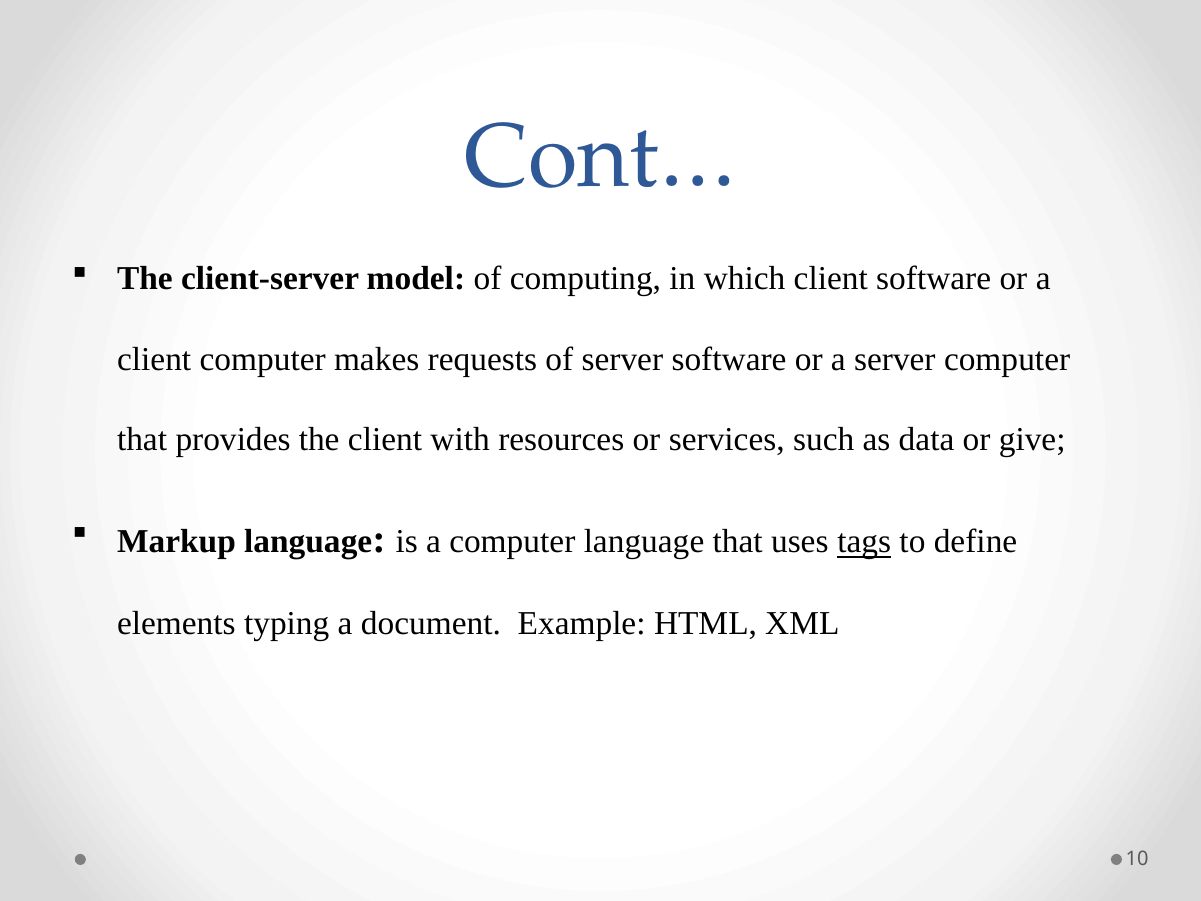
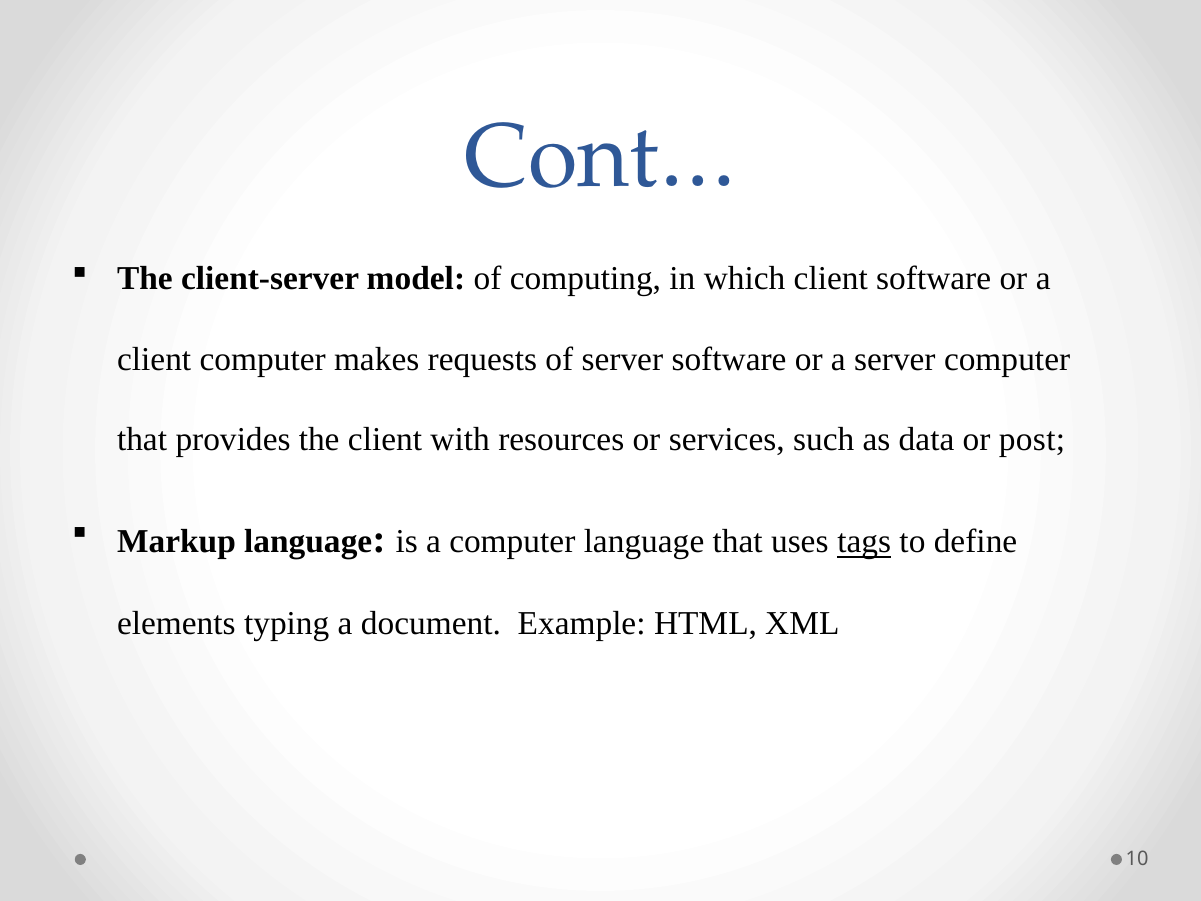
give: give -> post
